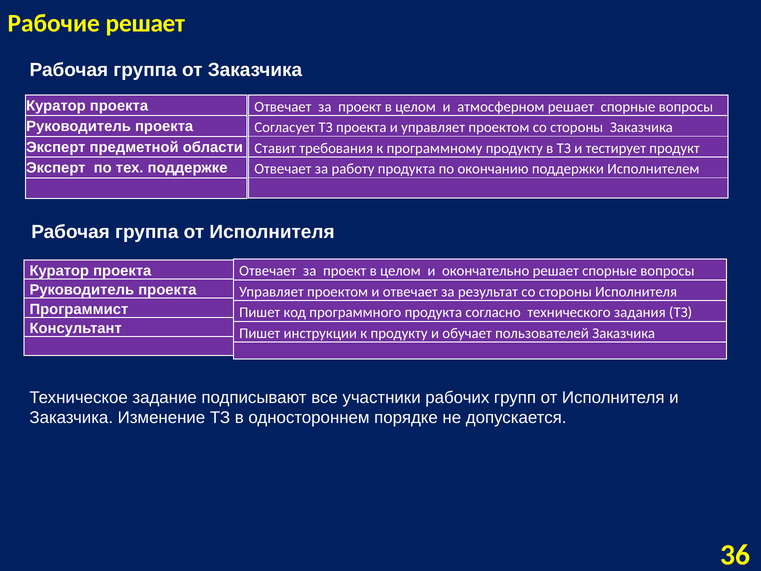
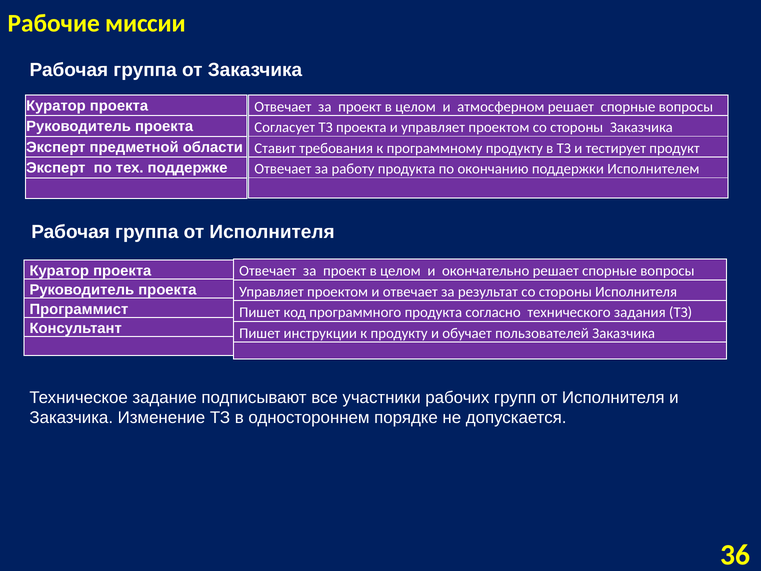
Рабочие решает: решает -> миссии
